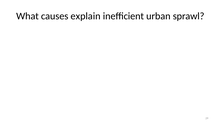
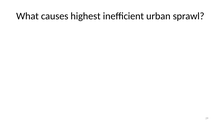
explain: explain -> highest
